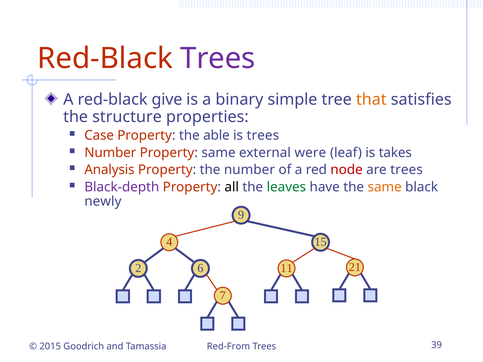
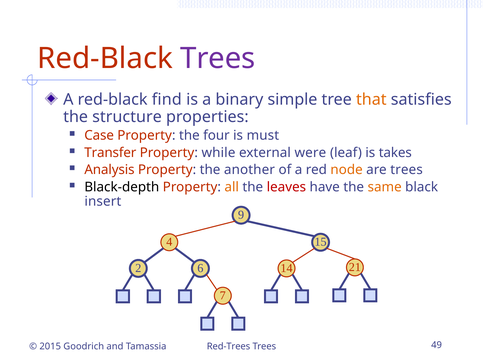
give: give -> find
able: able -> four
is trees: trees -> must
Number at (110, 153): Number -> Transfer
Property same: same -> while
the number: number -> another
node colour: red -> orange
Black-depth colour: purple -> black
all colour: black -> orange
leaves colour: green -> red
newly: newly -> insert
11: 11 -> 14
Red-From: Red-From -> Red-Trees
39: 39 -> 49
